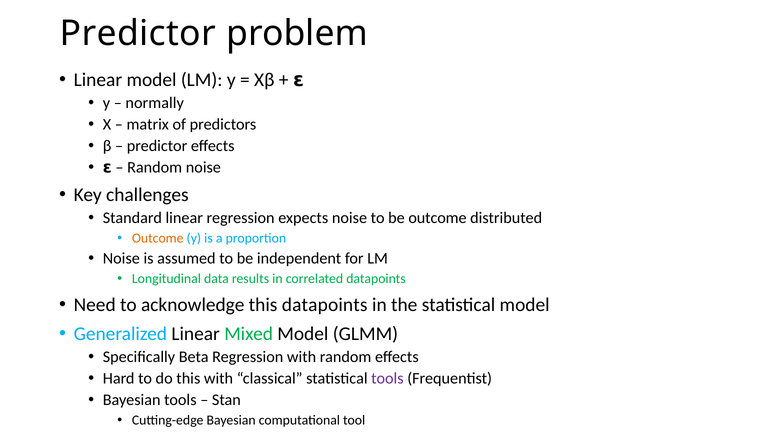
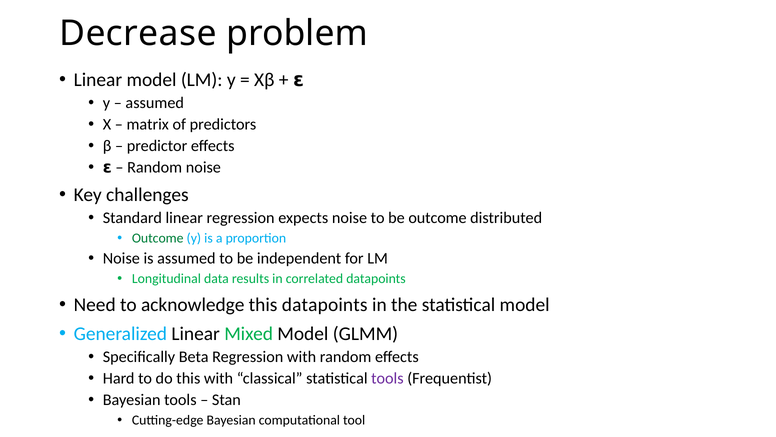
Predictor at (138, 33): Predictor -> Decrease
normally at (155, 103): normally -> assumed
Outcome at (158, 238) colour: orange -> green
